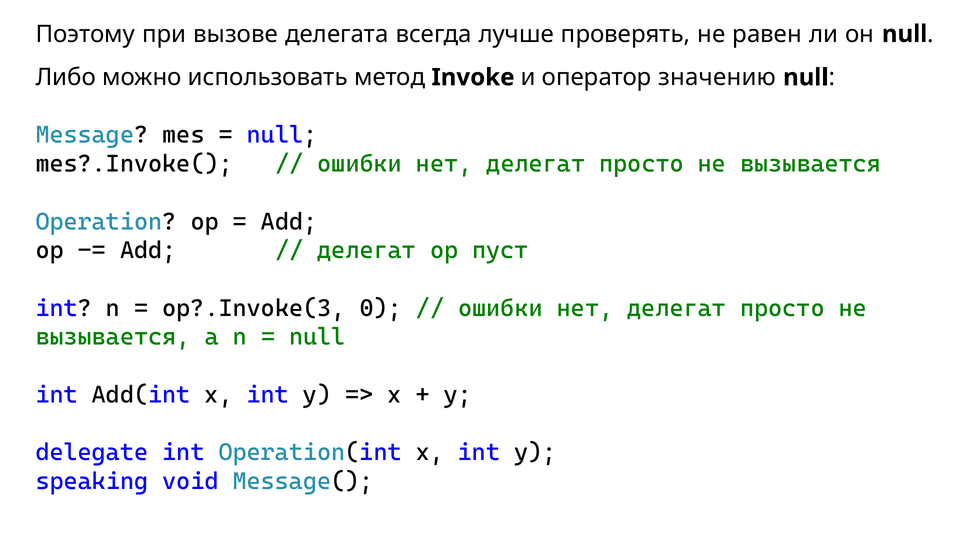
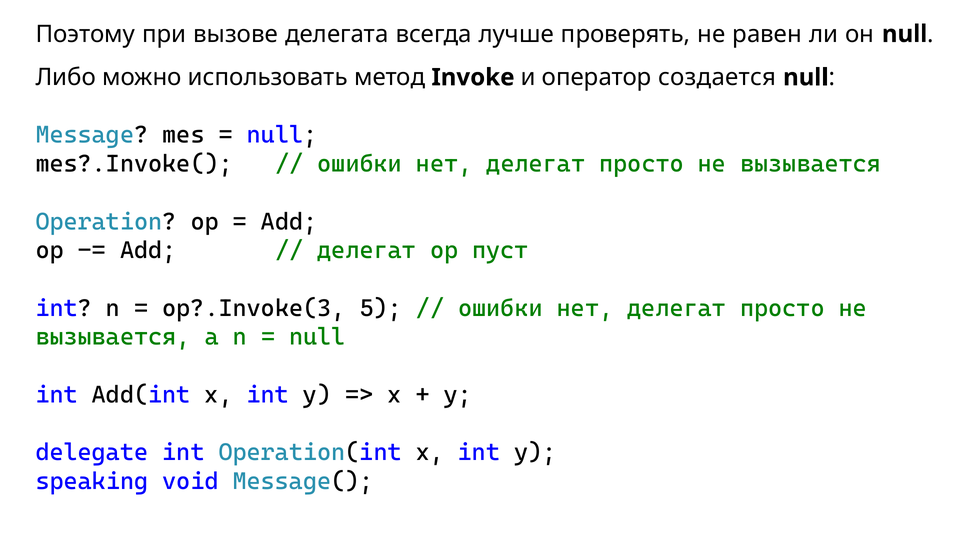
значению: значению -> создается
0: 0 -> 5
